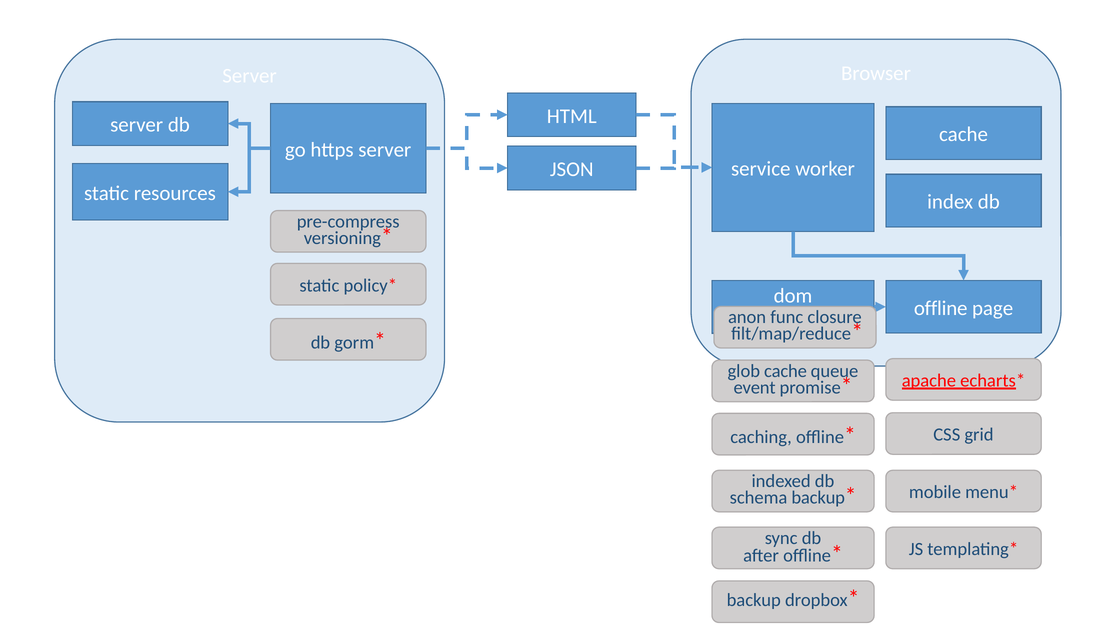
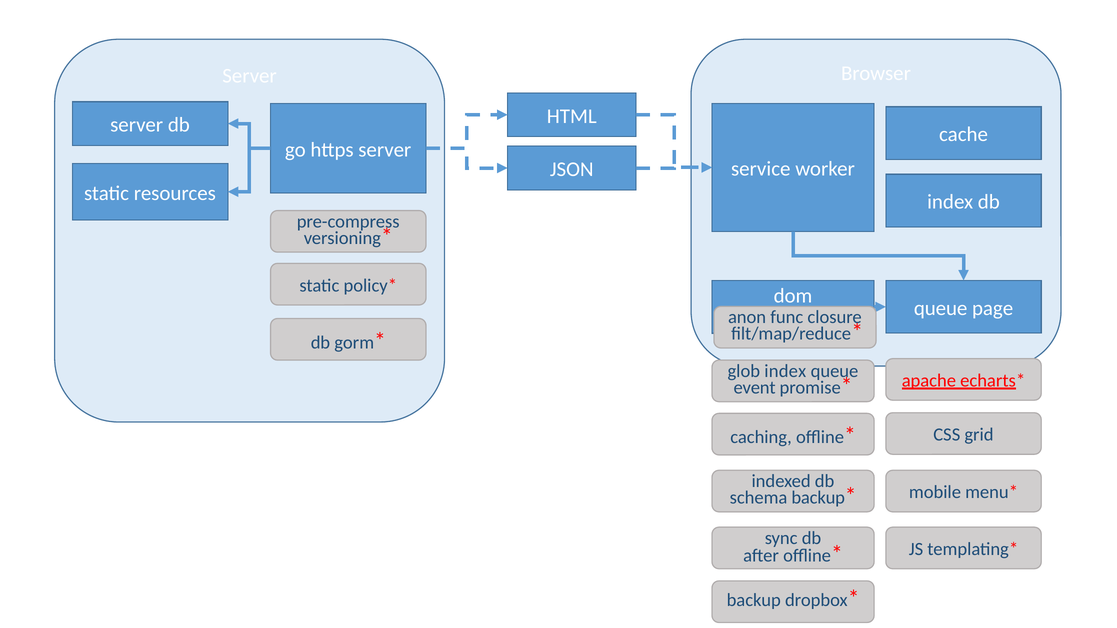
offline at (941, 308): offline -> queue
glob cache: cache -> index
